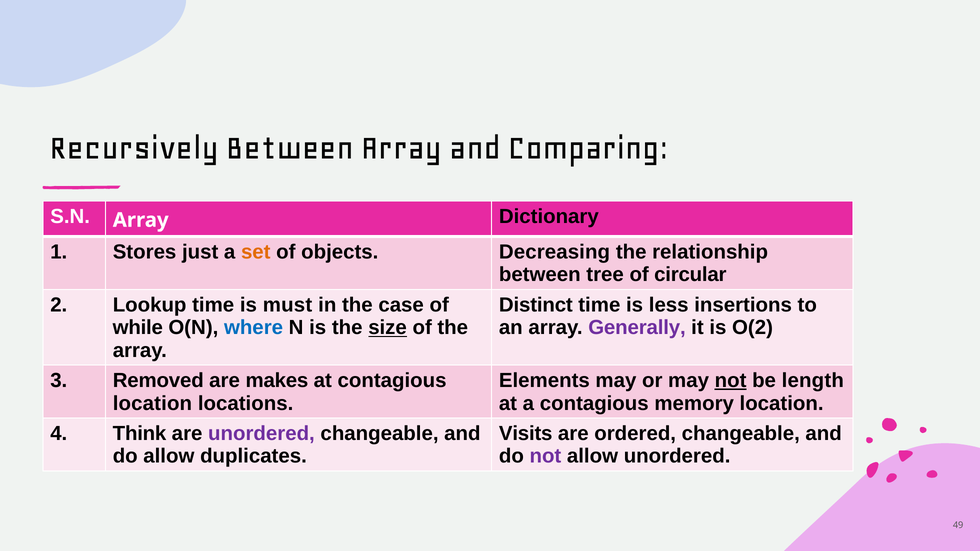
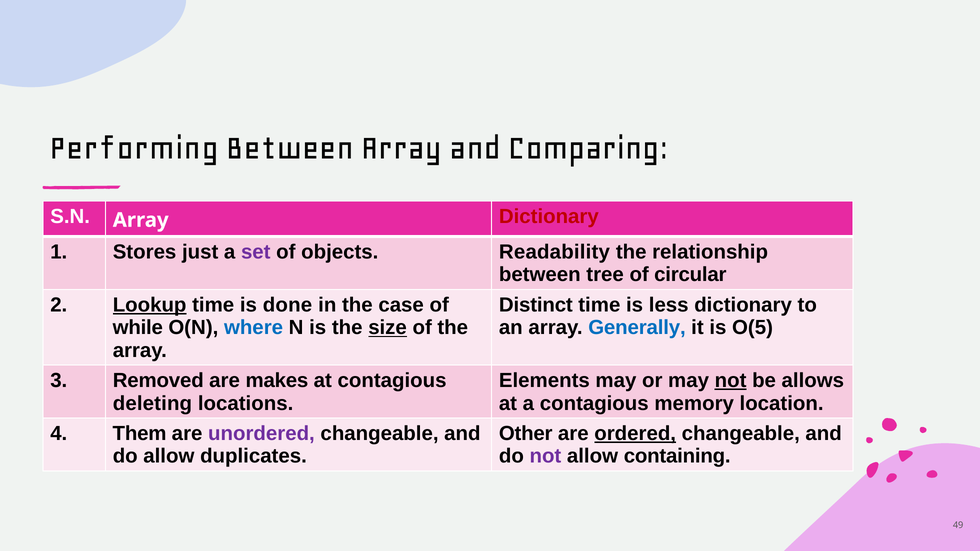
Recursively: Recursively -> Performing
Dictionary at (549, 217) colour: black -> red
set colour: orange -> purple
Decreasing: Decreasing -> Readability
Lookup underline: none -> present
must: must -> done
less insertions: insertions -> dictionary
Generally colour: purple -> blue
O(2: O(2 -> O(5
length: length -> allows
location at (152, 403): location -> deleting
Think: Think -> Them
Visits: Visits -> Other
ordered underline: none -> present
allow unordered: unordered -> containing
